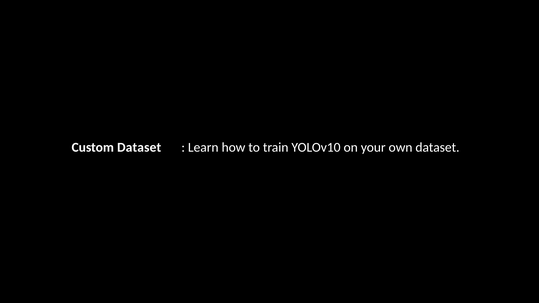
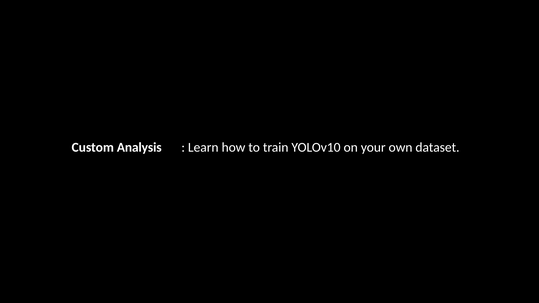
Dataset at (139, 148): Dataset -> Analysis
